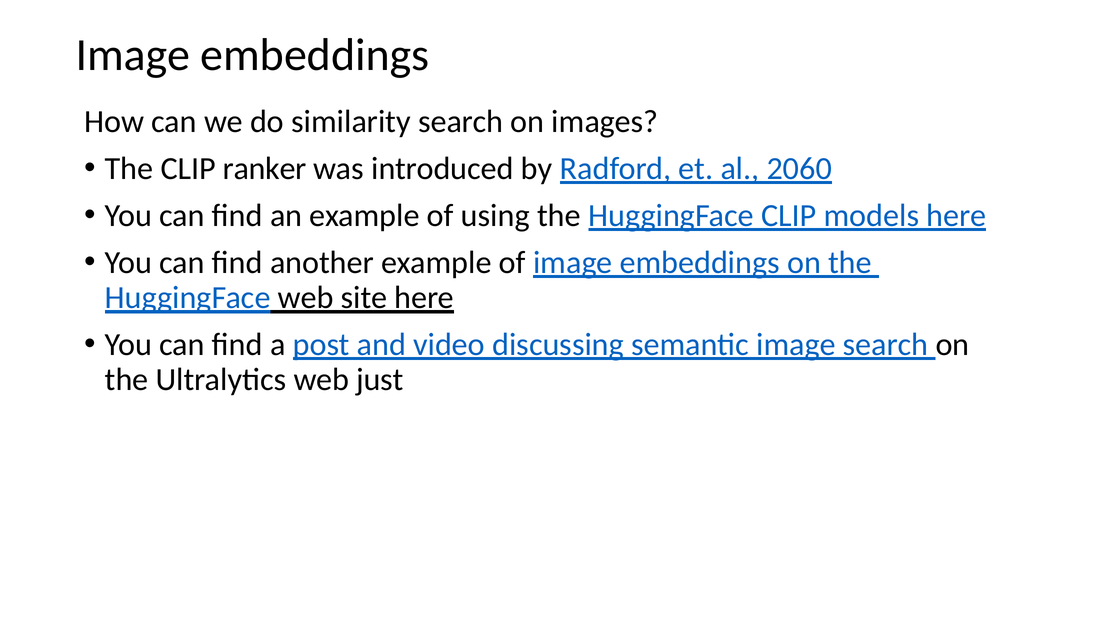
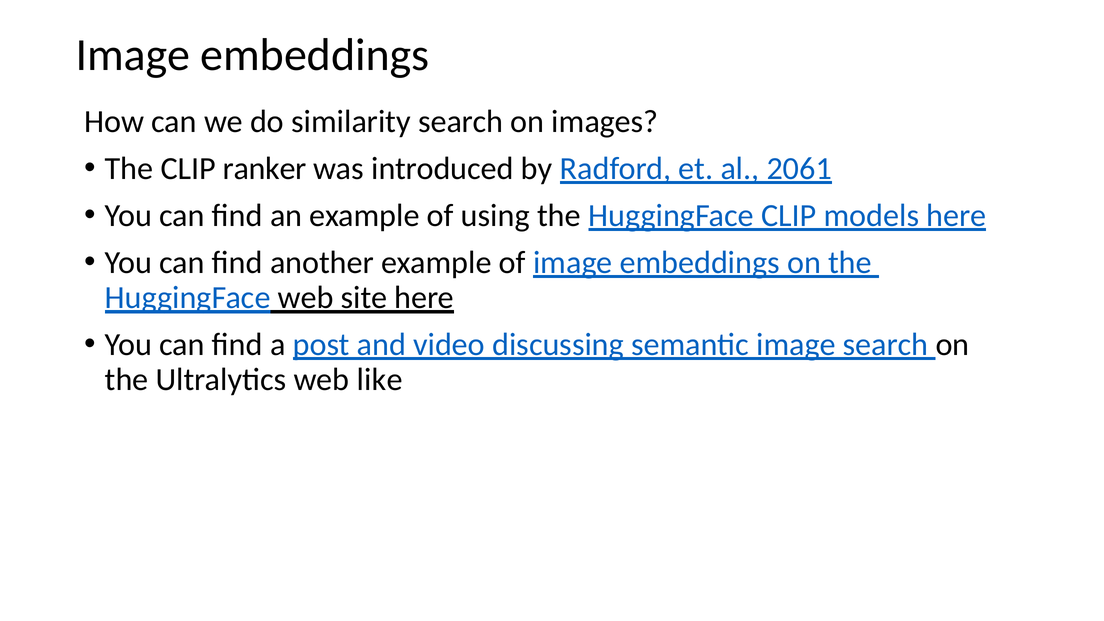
2060: 2060 -> 2061
just: just -> like
